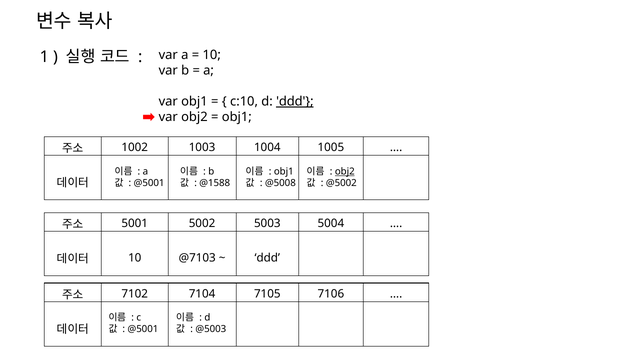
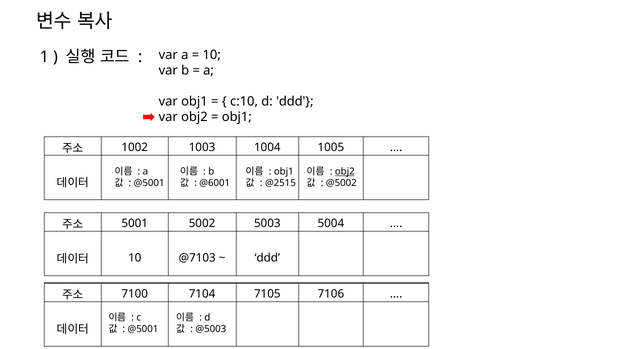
ddd at (295, 101) underline: present -> none
@5008: @5008 -> @2515
@1588: @1588 -> @6001
7102: 7102 -> 7100
